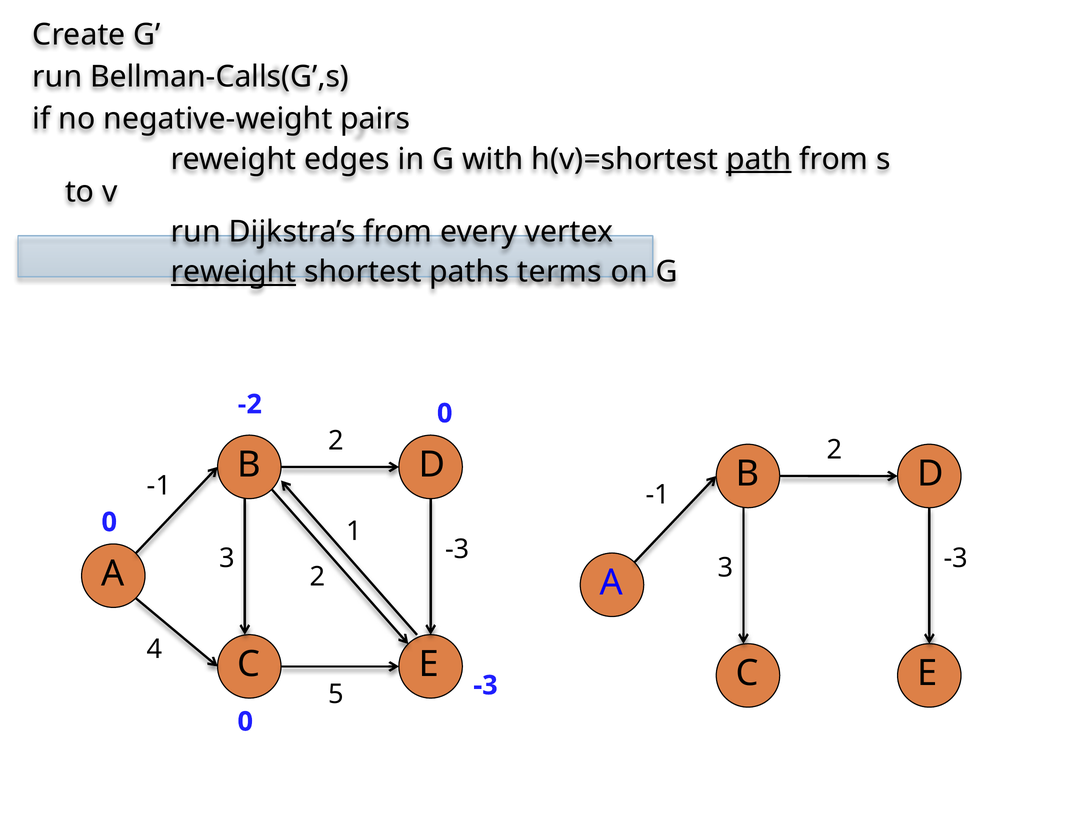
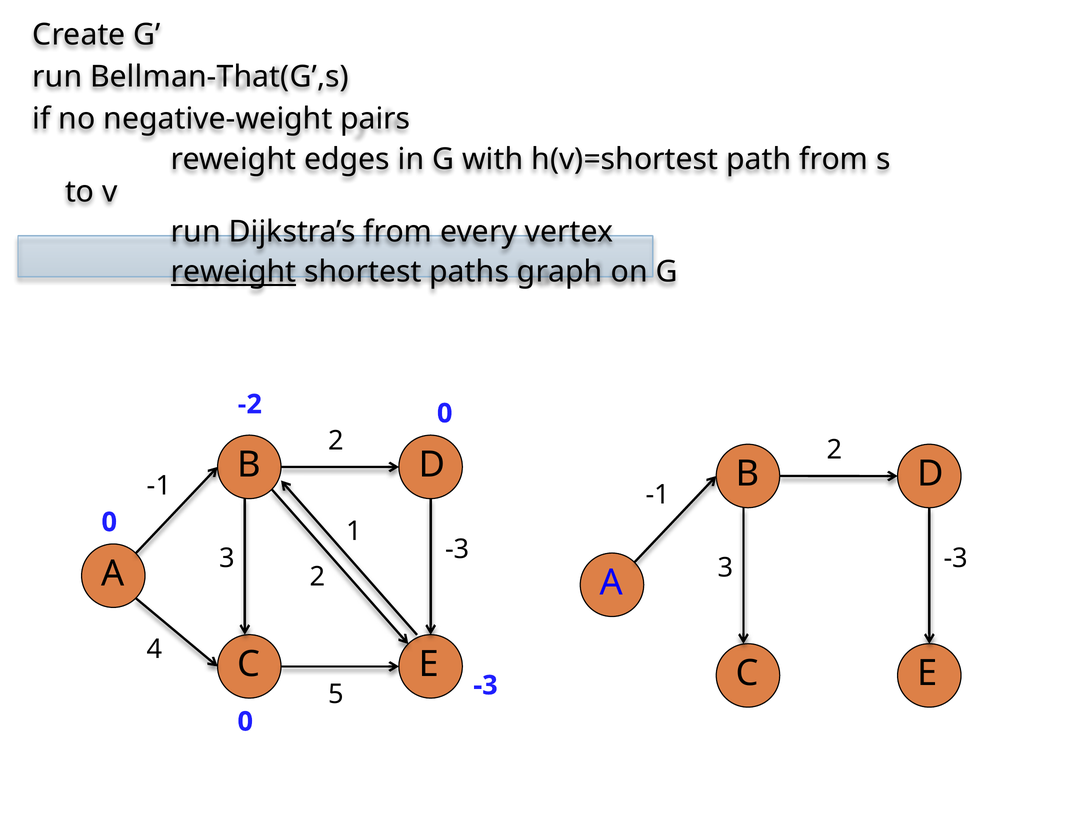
Bellman-Calls(G’,s: Bellman-Calls(G’,s -> Bellman-That(G’,s
path underline: present -> none
terms: terms -> graph
